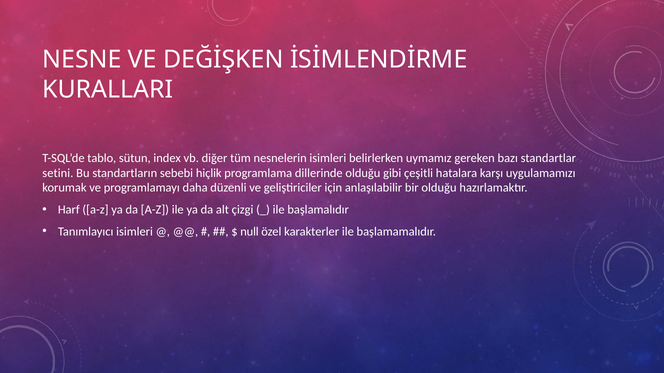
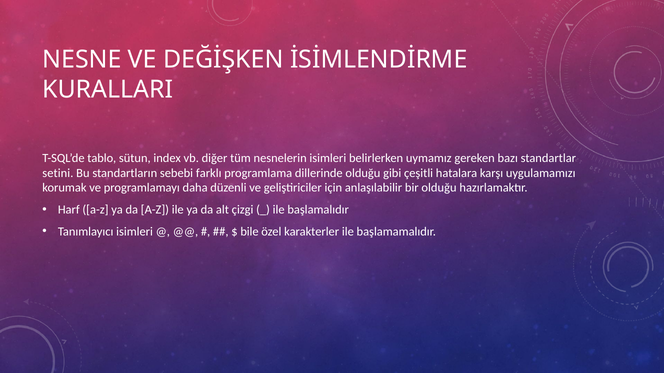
hiçlik: hiçlik -> farklı
null: null -> bile
